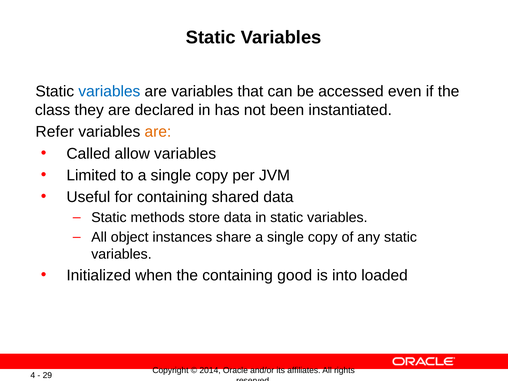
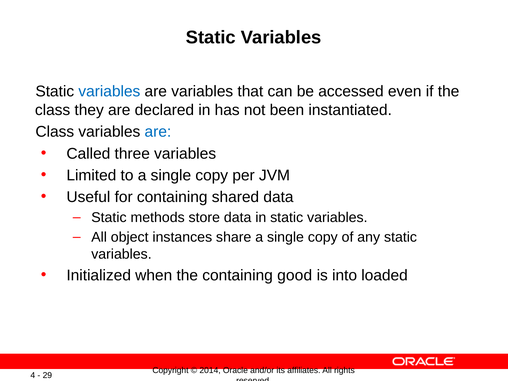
Refer at (55, 132): Refer -> Class
are at (158, 132) colour: orange -> blue
allow: allow -> three
